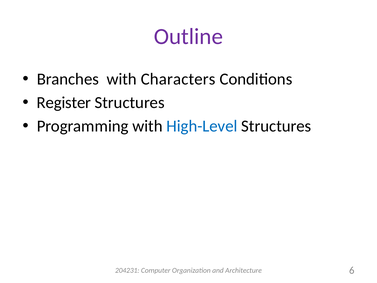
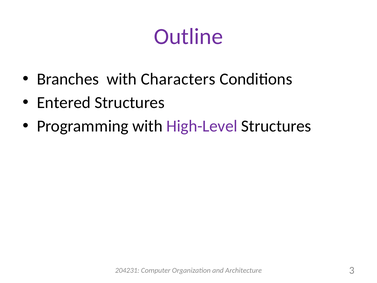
Register: Register -> Entered
High-Level colour: blue -> purple
6: 6 -> 3
